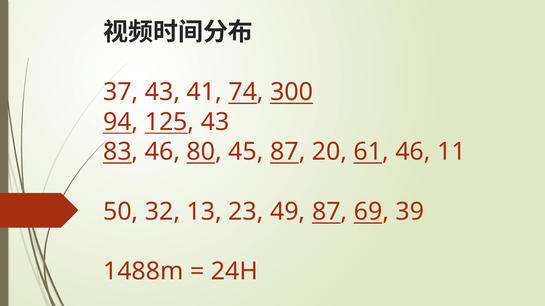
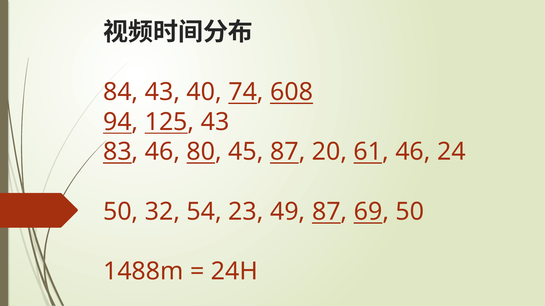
37: 37 -> 84
41: 41 -> 40
300: 300 -> 608
11: 11 -> 24
13: 13 -> 54
69 39: 39 -> 50
